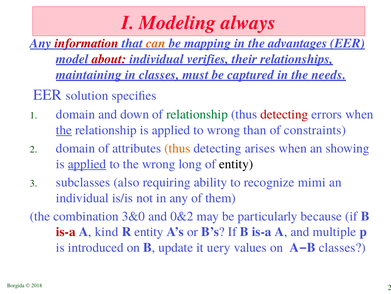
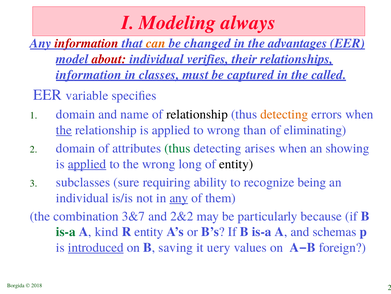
mapping: mapping -> changed
maintaining at (89, 74): maintaining -> information
needs: needs -> called
solution: solution -> variable
down: down -> name
relationship at (197, 114) colour: green -> black
detecting at (284, 114) colour: red -> orange
constraints: constraints -> eliminating
thus at (177, 148) colour: orange -> green
also: also -> sure
mimi: mimi -> being
any at (179, 197) underline: none -> present
3&0: 3&0 -> 3&7
0&2: 0&2 -> 2&2
is-a at (66, 231) colour: red -> green
multiple: multiple -> schemas
introduced underline: none -> present
update: update -> saving
A-B classes: classes -> foreign
